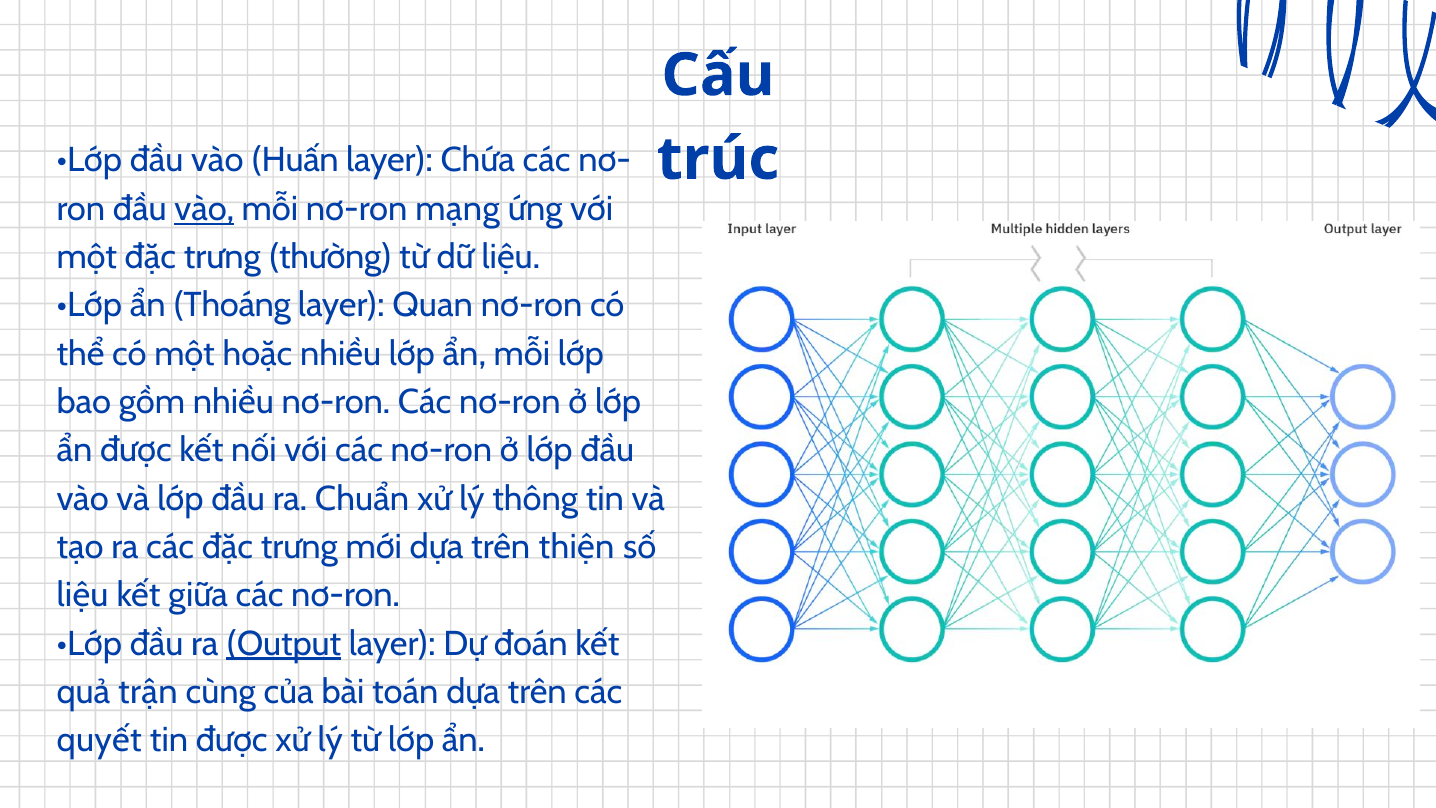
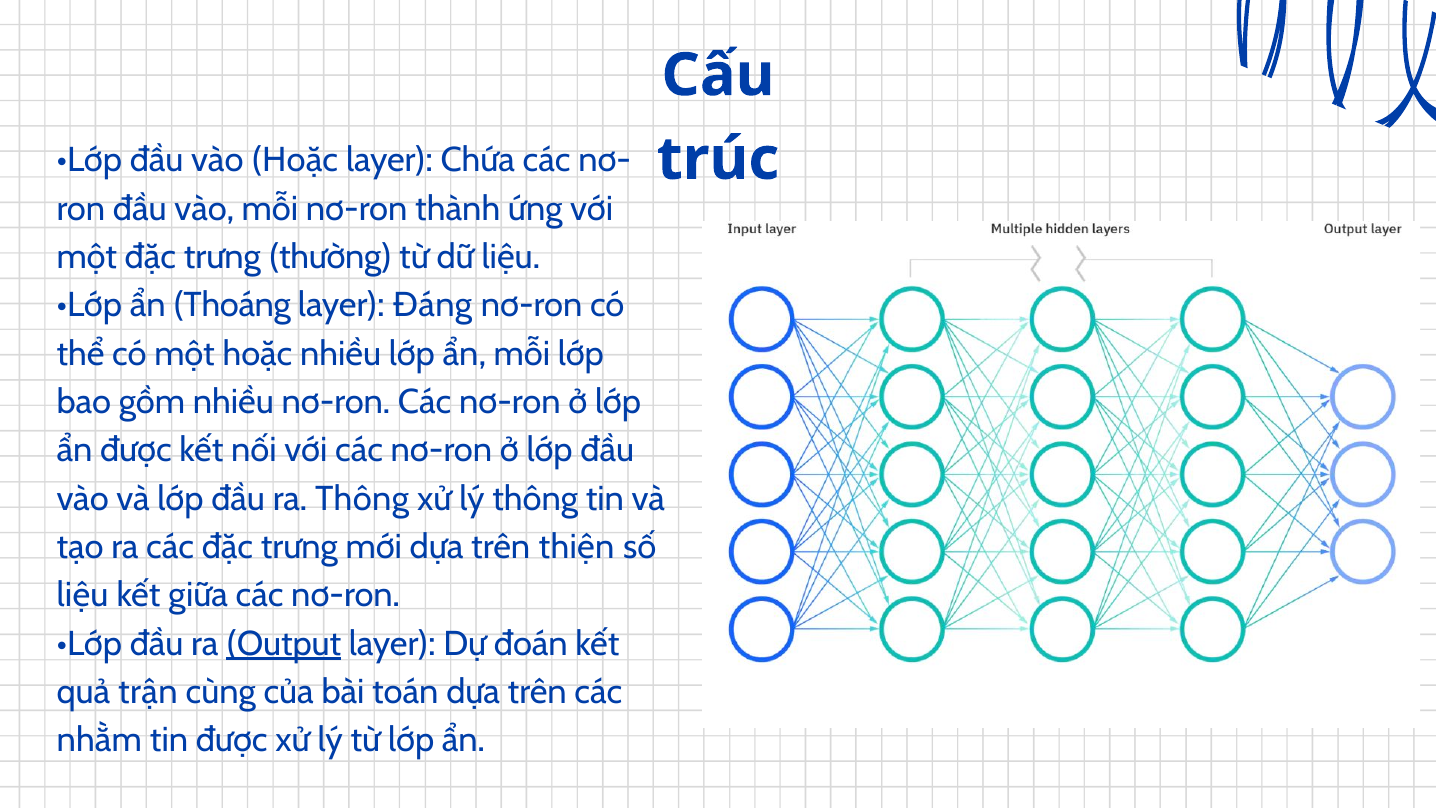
vào Huấn: Huấn -> Hoặc
vào at (204, 209) underline: present -> none
mạng: mạng -> thành
Quan: Quan -> Đáng
ra Chuẩn: Chuẩn -> Thông
quyết: quyết -> nhằm
